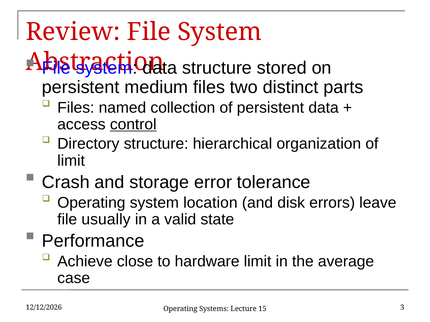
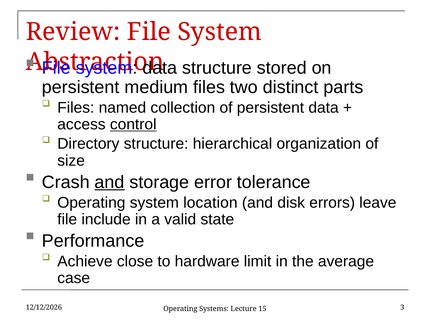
limit at (71, 161): limit -> size
and at (110, 182) underline: none -> present
usually: usually -> include
